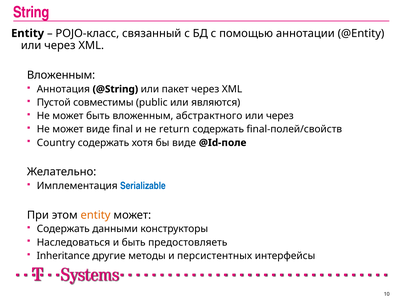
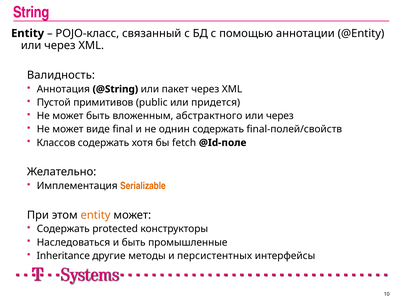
Вложенным at (61, 75): Вложенным -> Валидность
совместимы: совместимы -> примитивов
являются: являются -> придется
return: return -> однин
Country: Country -> Классов
бы виде: виде -> fetch
Serializable colour: blue -> orange
данными: данными -> protected
предостовляеть: предостовляеть -> промышленные
